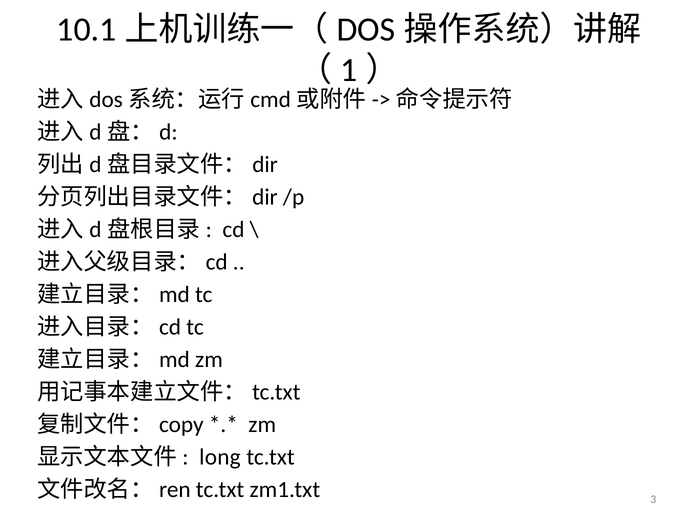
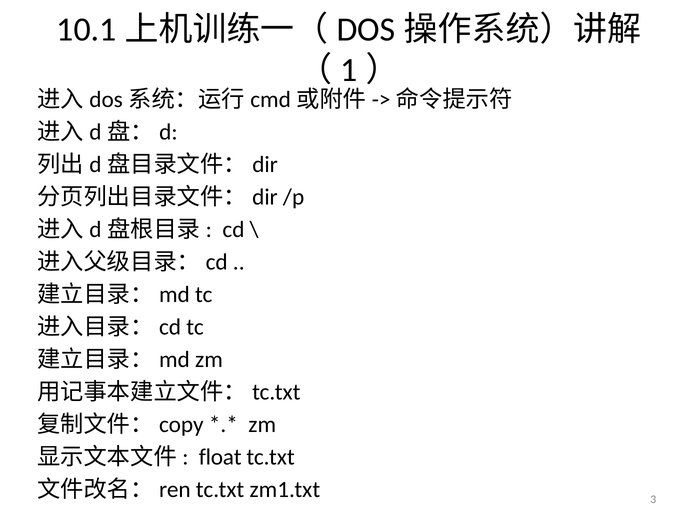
long: long -> float
